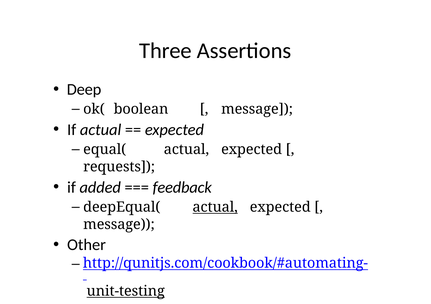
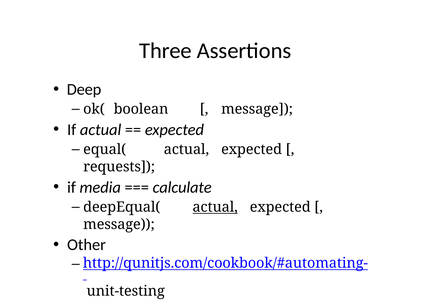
added: added -> media
feedback: feedback -> calculate
unit-testing underline: present -> none
